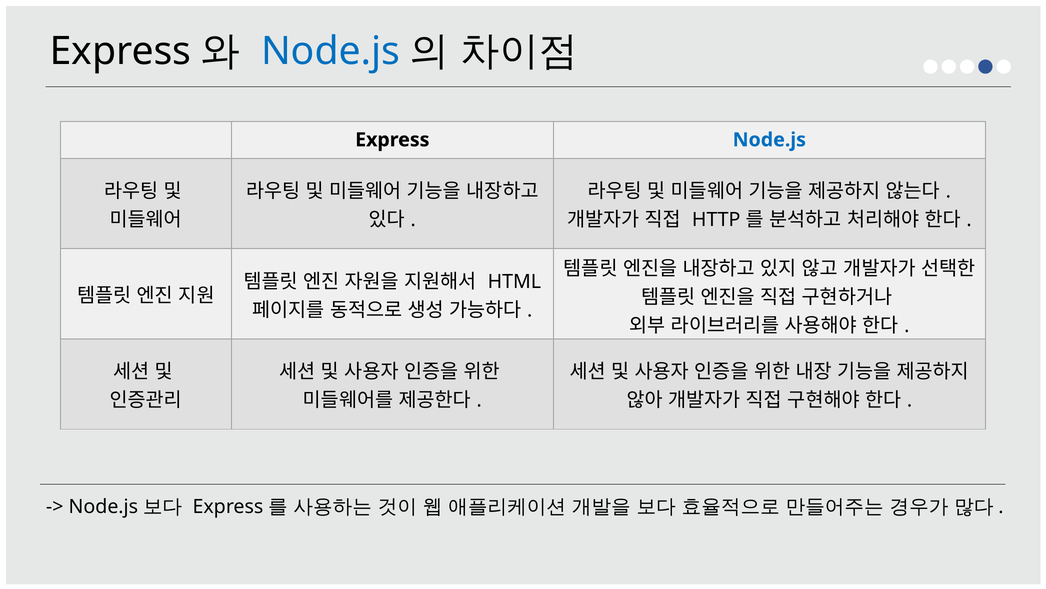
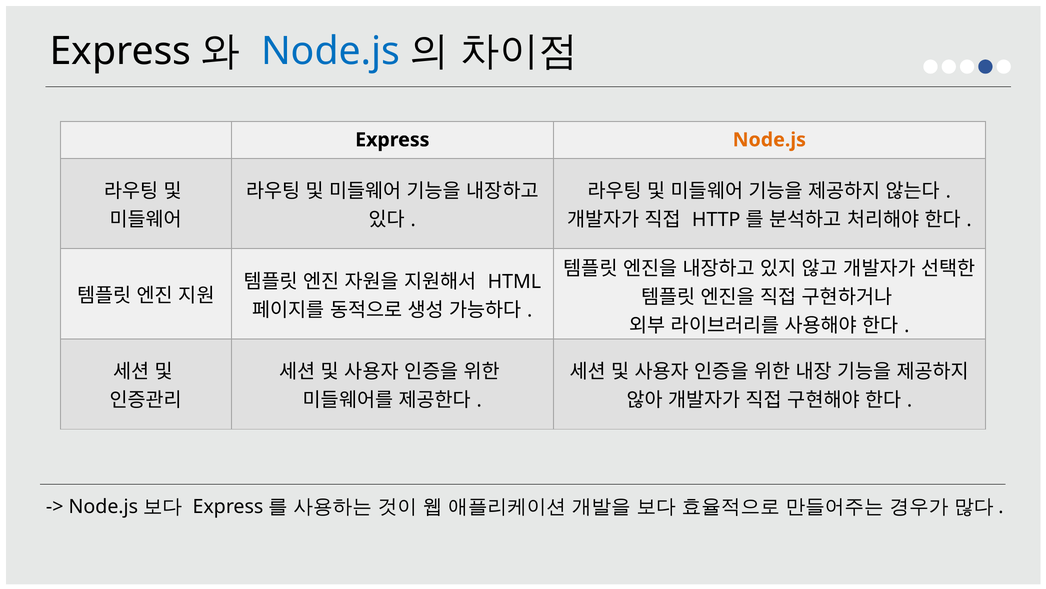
Node.js at (769, 140) colour: blue -> orange
